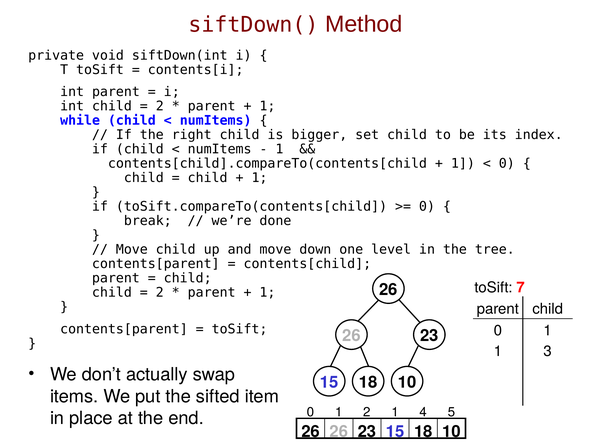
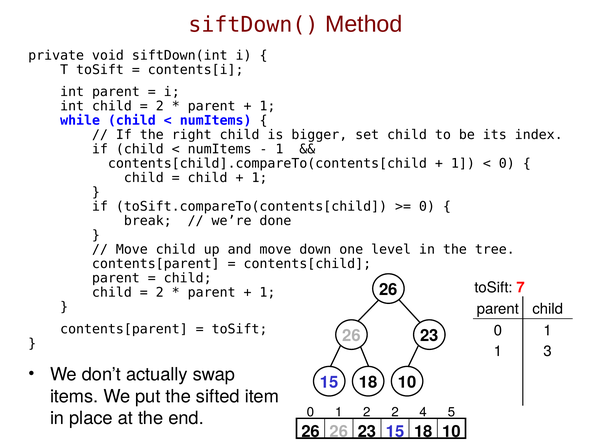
2 1: 1 -> 2
